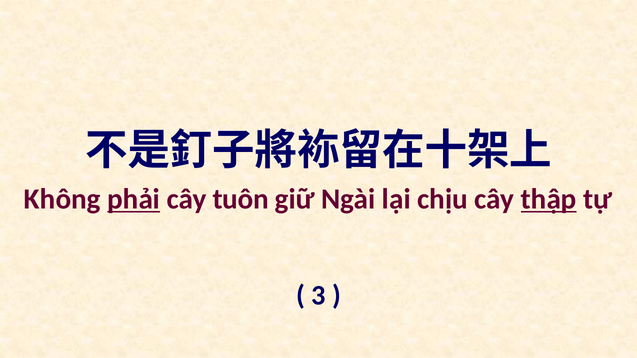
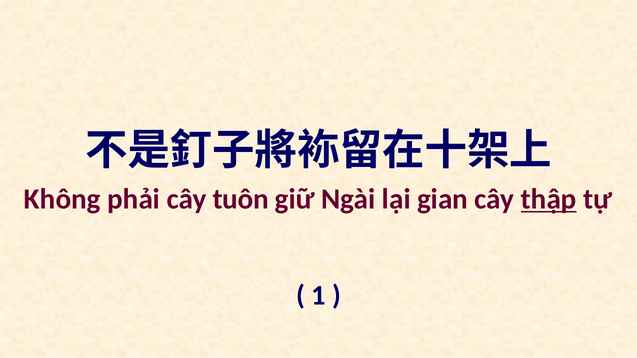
phải underline: present -> none
chịu: chịu -> gian
3: 3 -> 1
